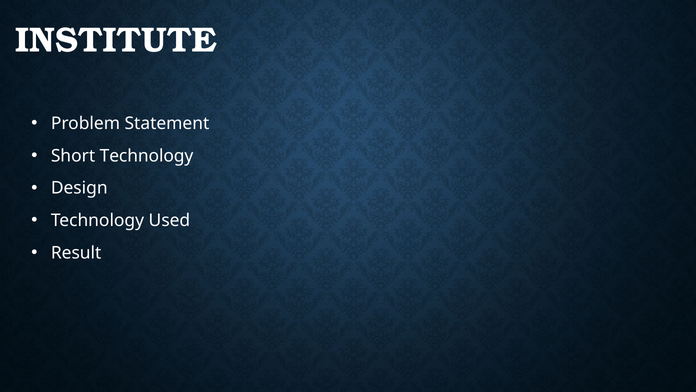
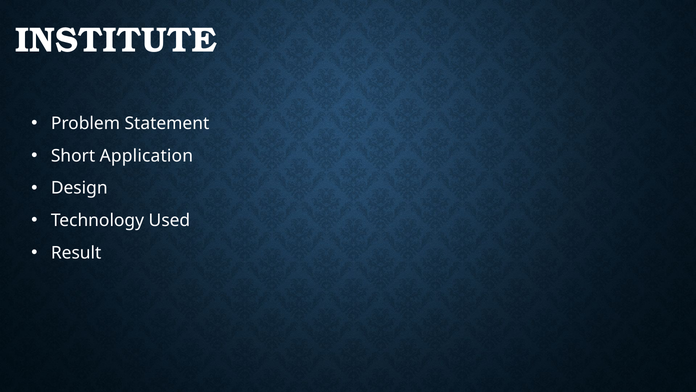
Short Technology: Technology -> Application
